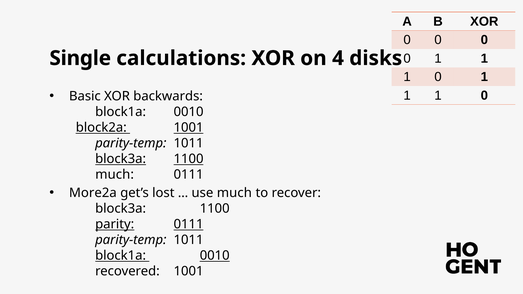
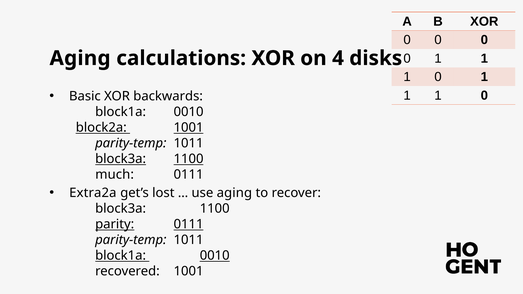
Single at (80, 58): Single -> Aging
More2a: More2a -> Extra2a
use much: much -> aging
